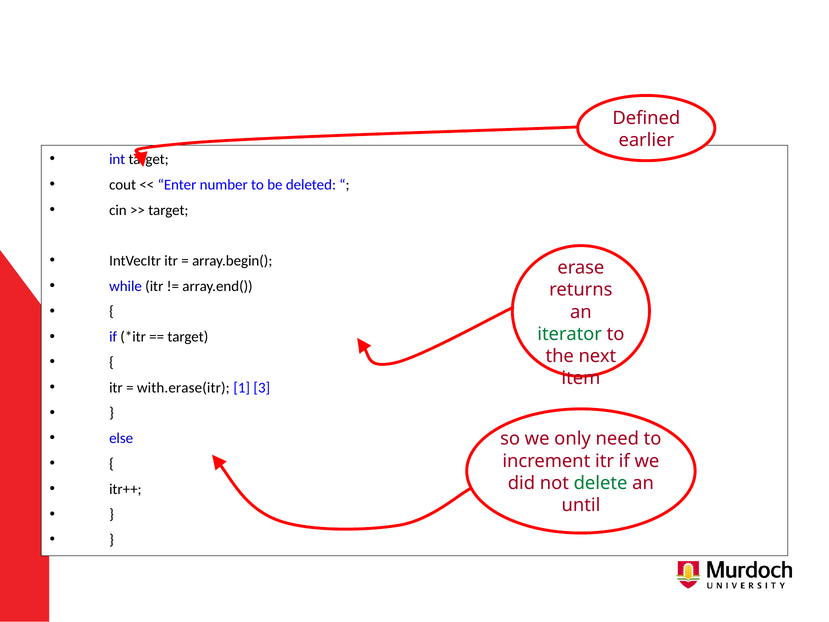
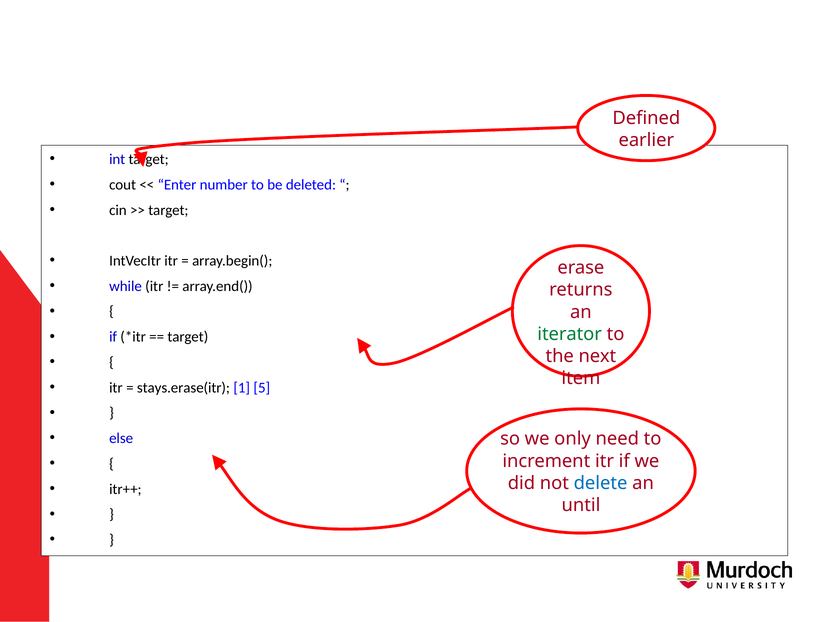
with.erase(itr: with.erase(itr -> stays.erase(itr
3: 3 -> 5
delete colour: green -> blue
